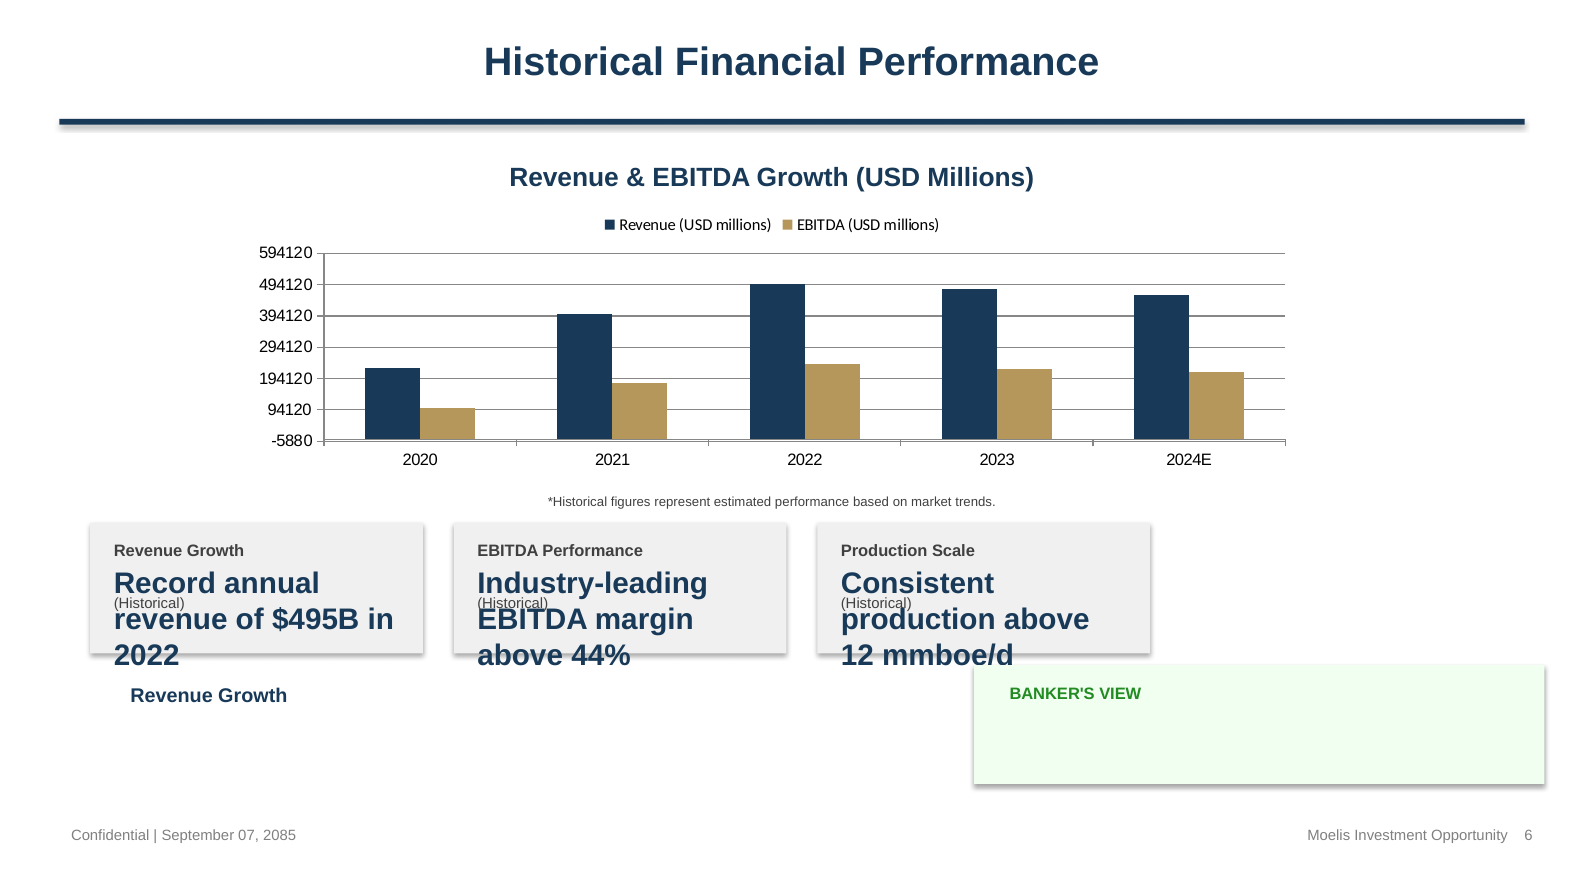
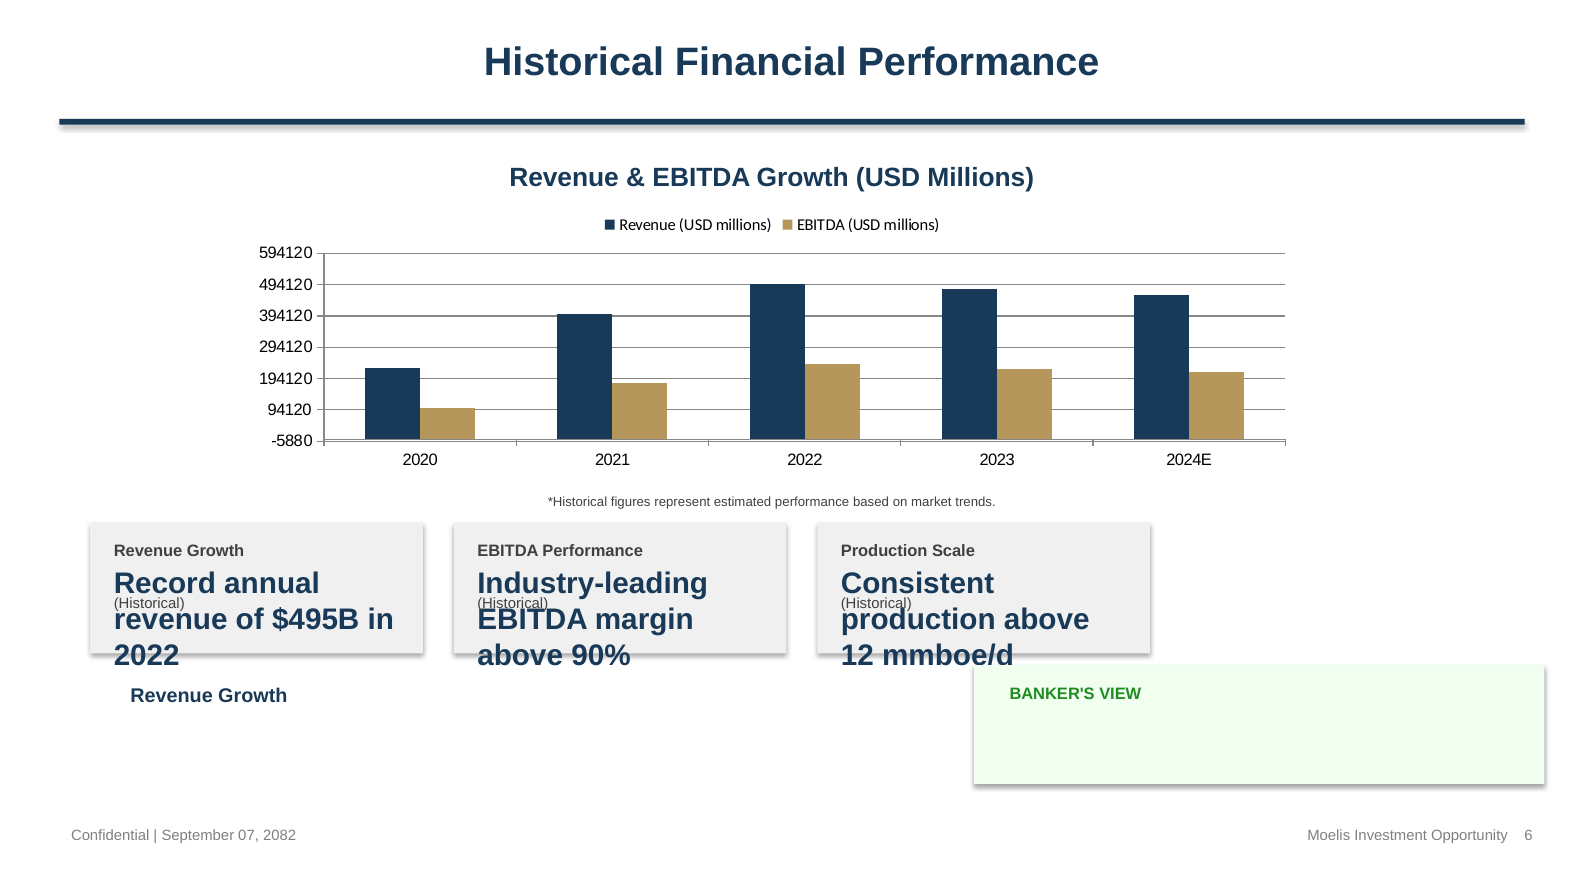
44%: 44% -> 90%
2085: 2085 -> 2082
